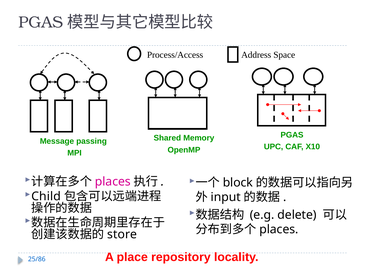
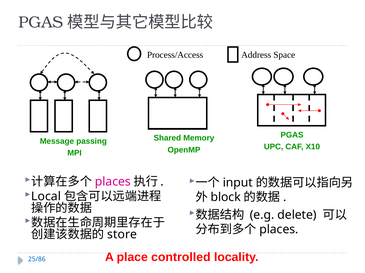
block: block -> input
Child: Child -> Local
input: input -> block
repository: repository -> controlled
